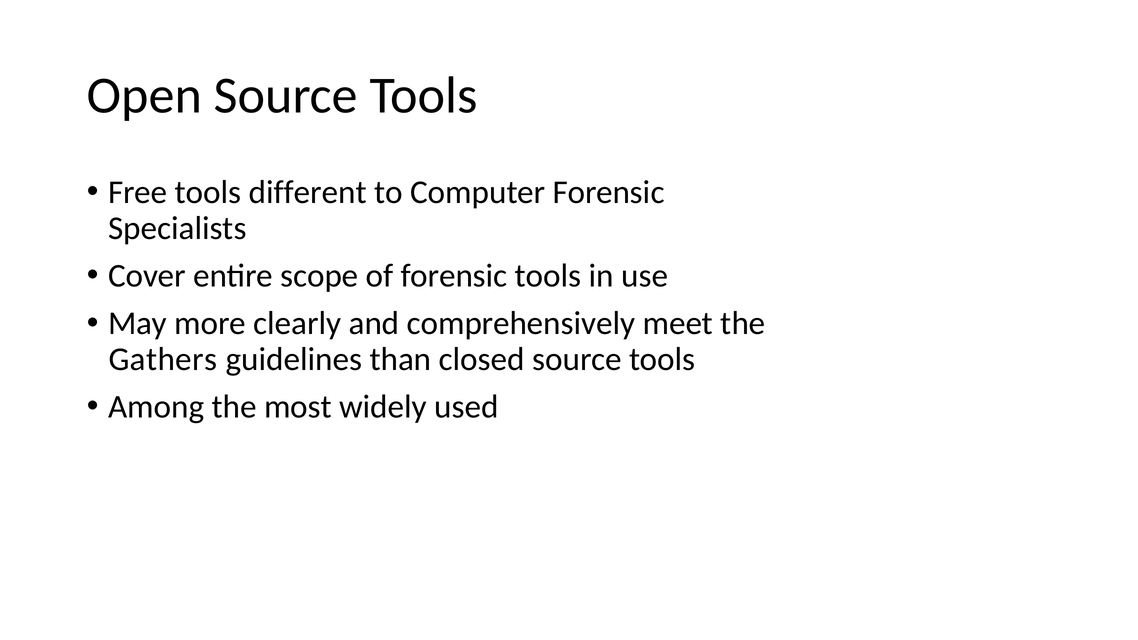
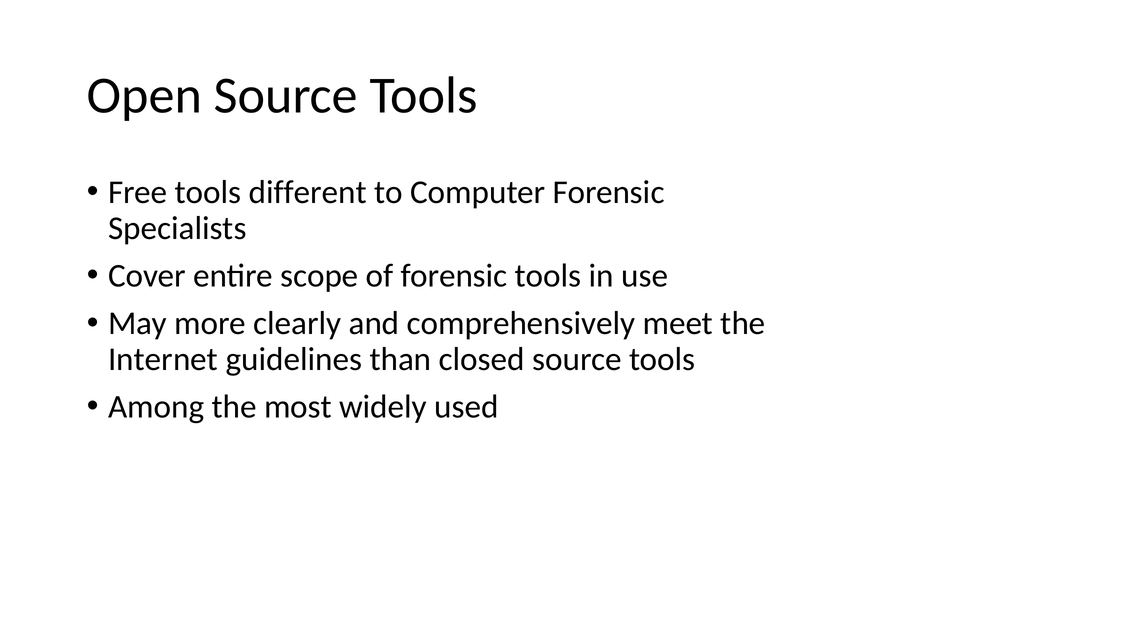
Gathers: Gathers -> Internet
